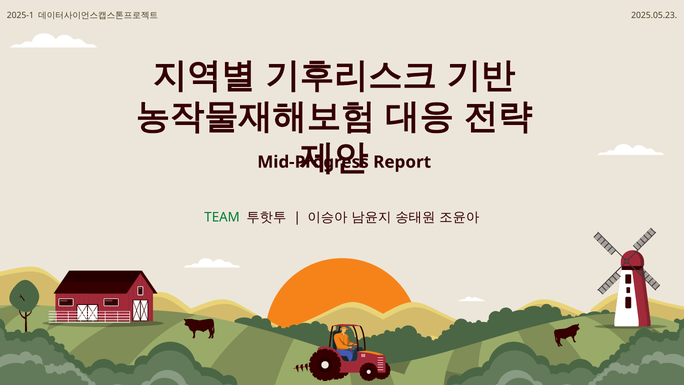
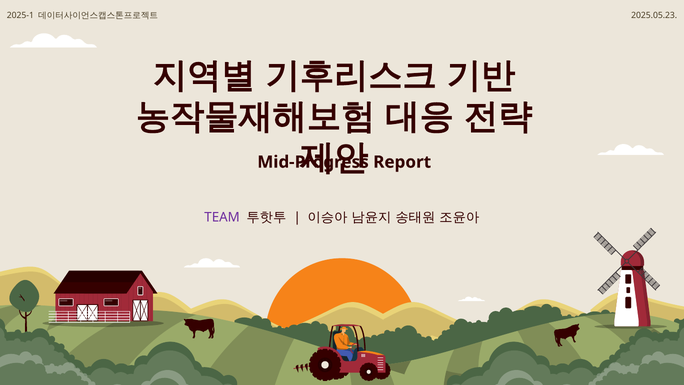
TEAM colour: green -> purple
